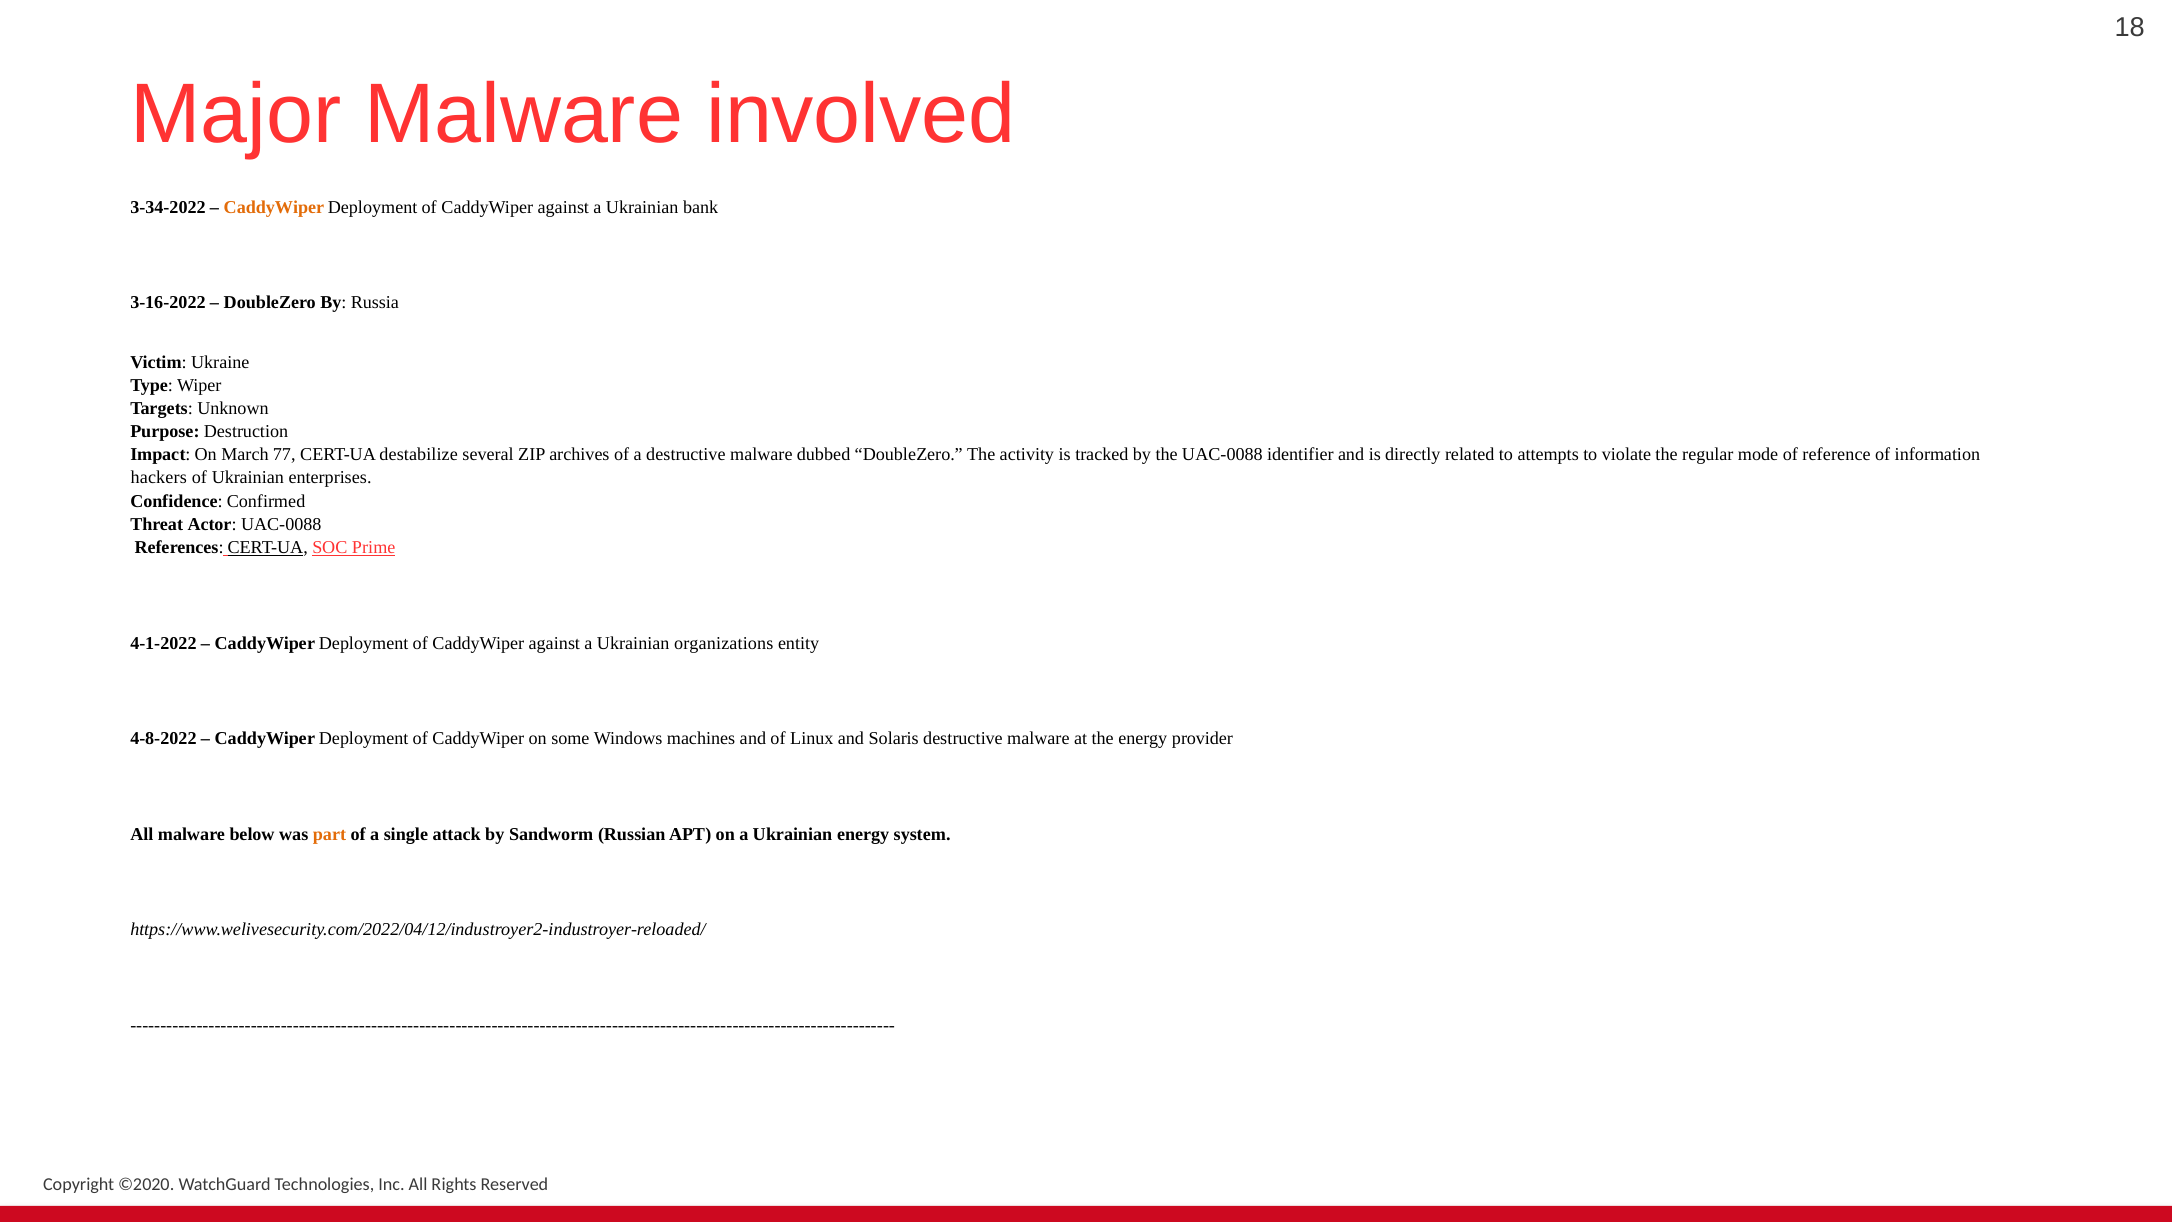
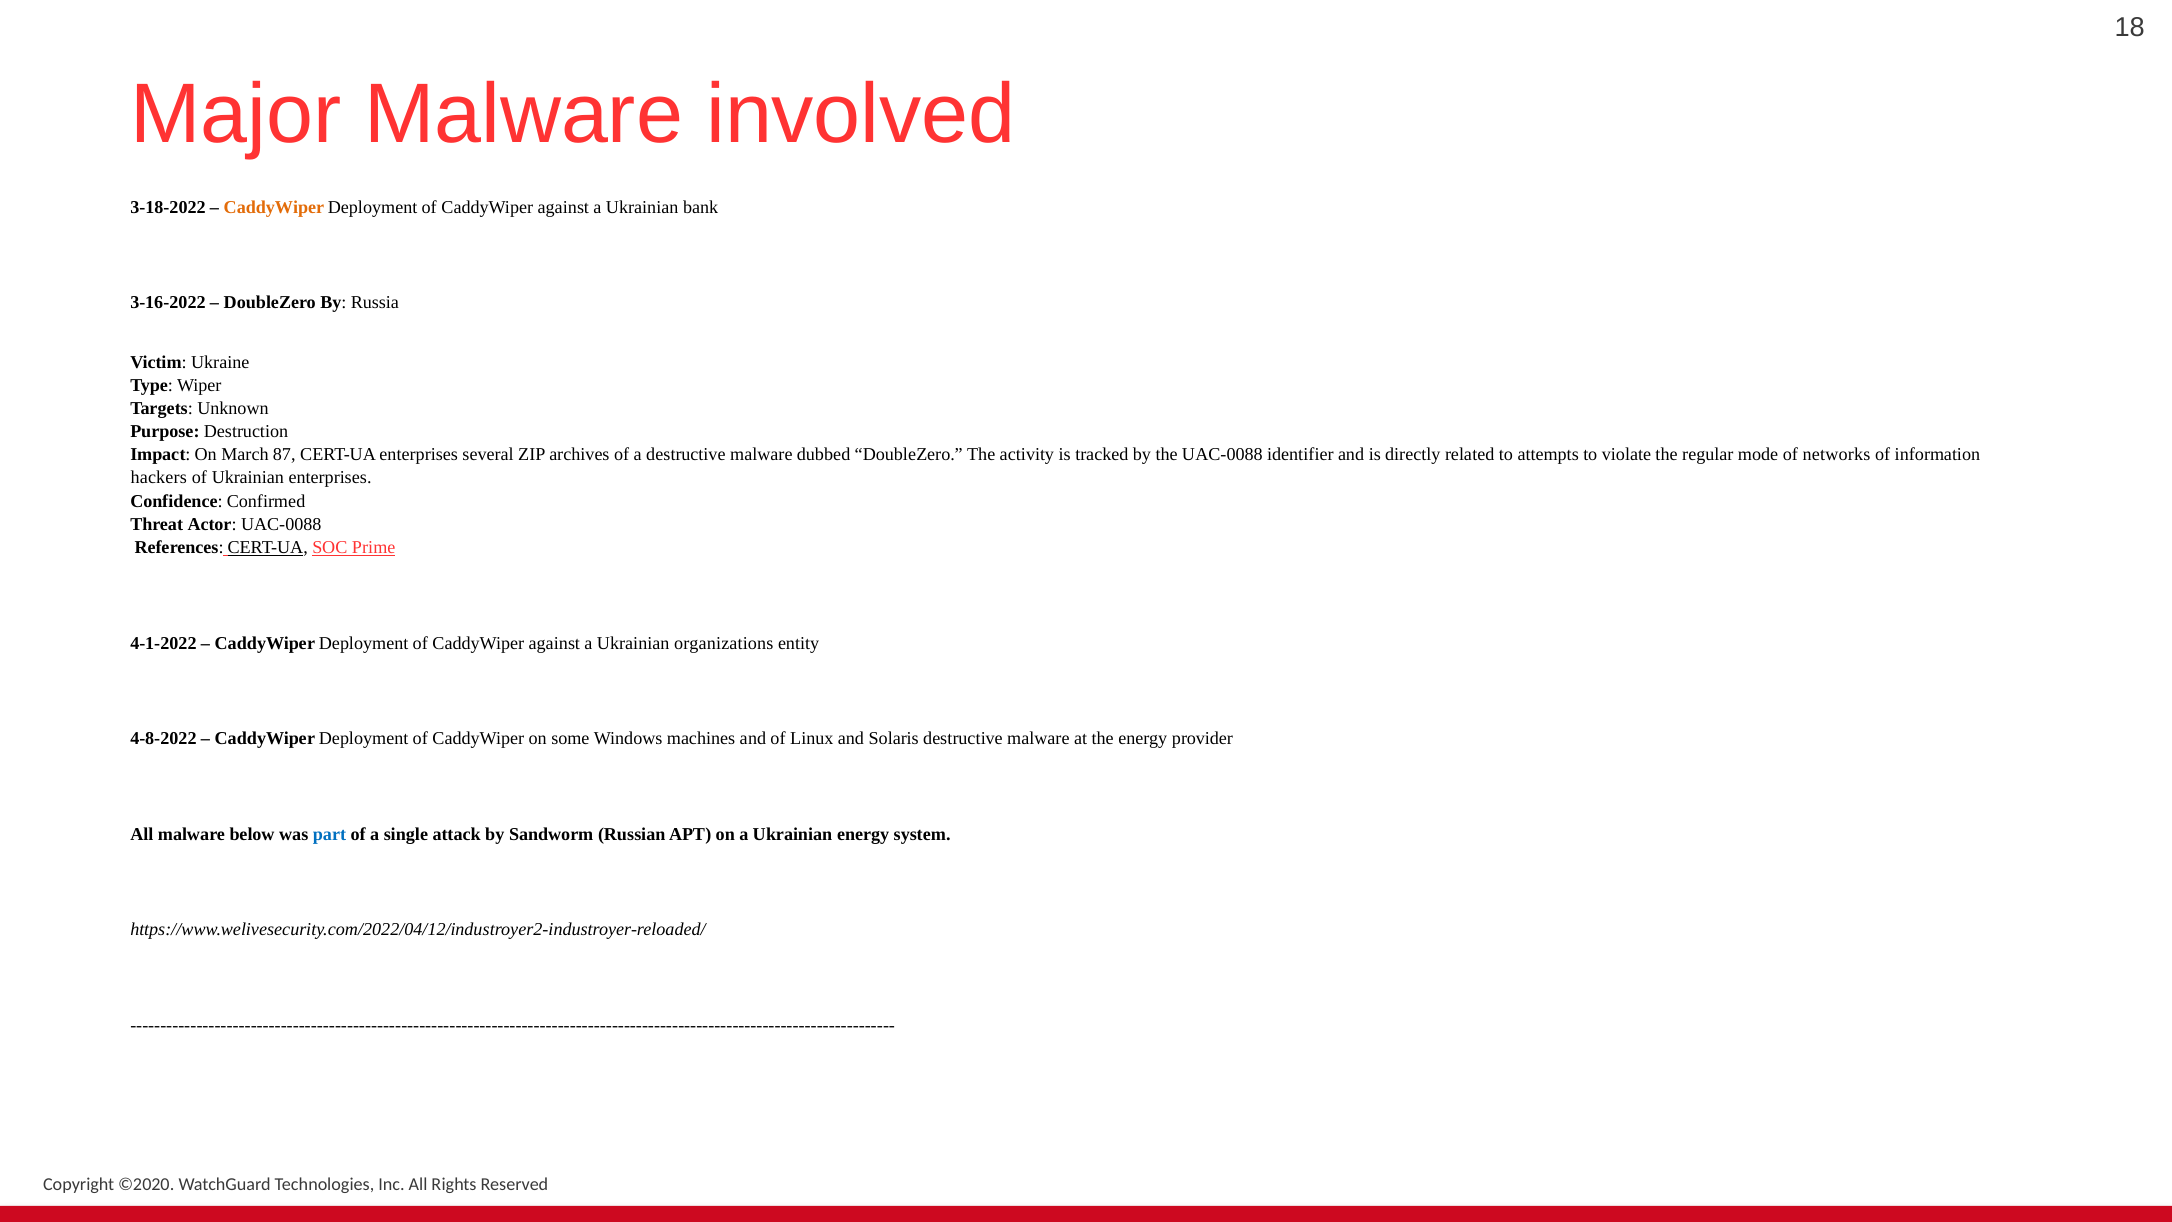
3-34-2022: 3-34-2022 -> 3-18-2022
77: 77 -> 87
CERT-UA destabilize: destabilize -> enterprises
reference: reference -> networks
part colour: orange -> blue
